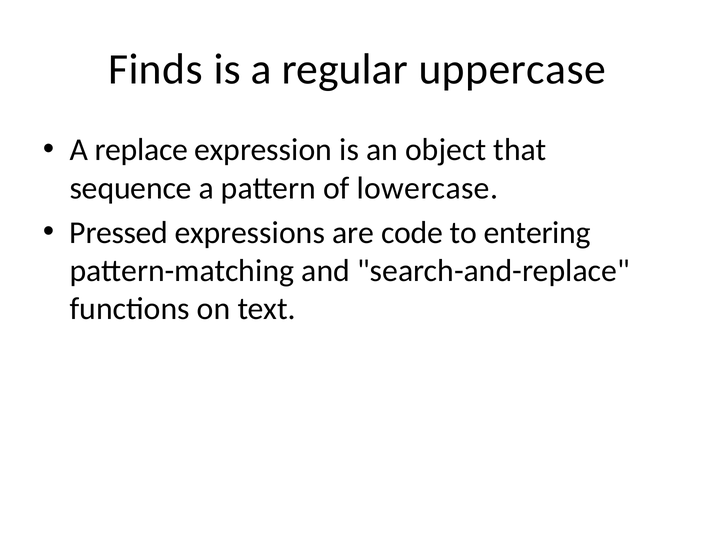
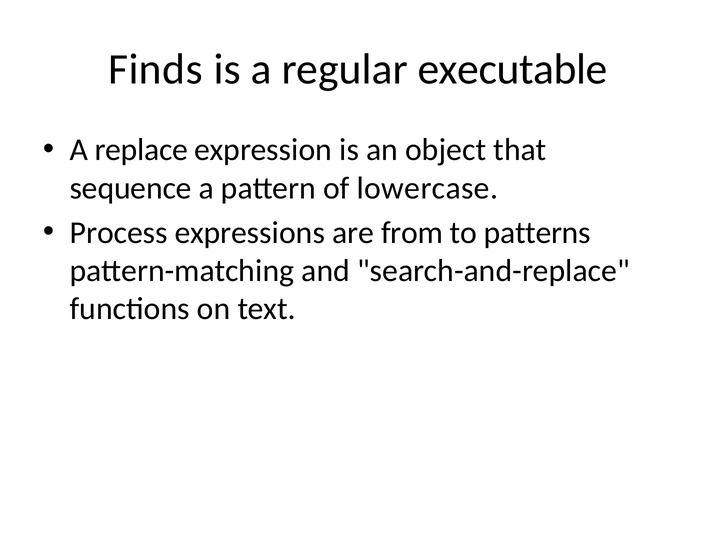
uppercase: uppercase -> executable
Pressed: Pressed -> Process
code: code -> from
entering: entering -> patterns
